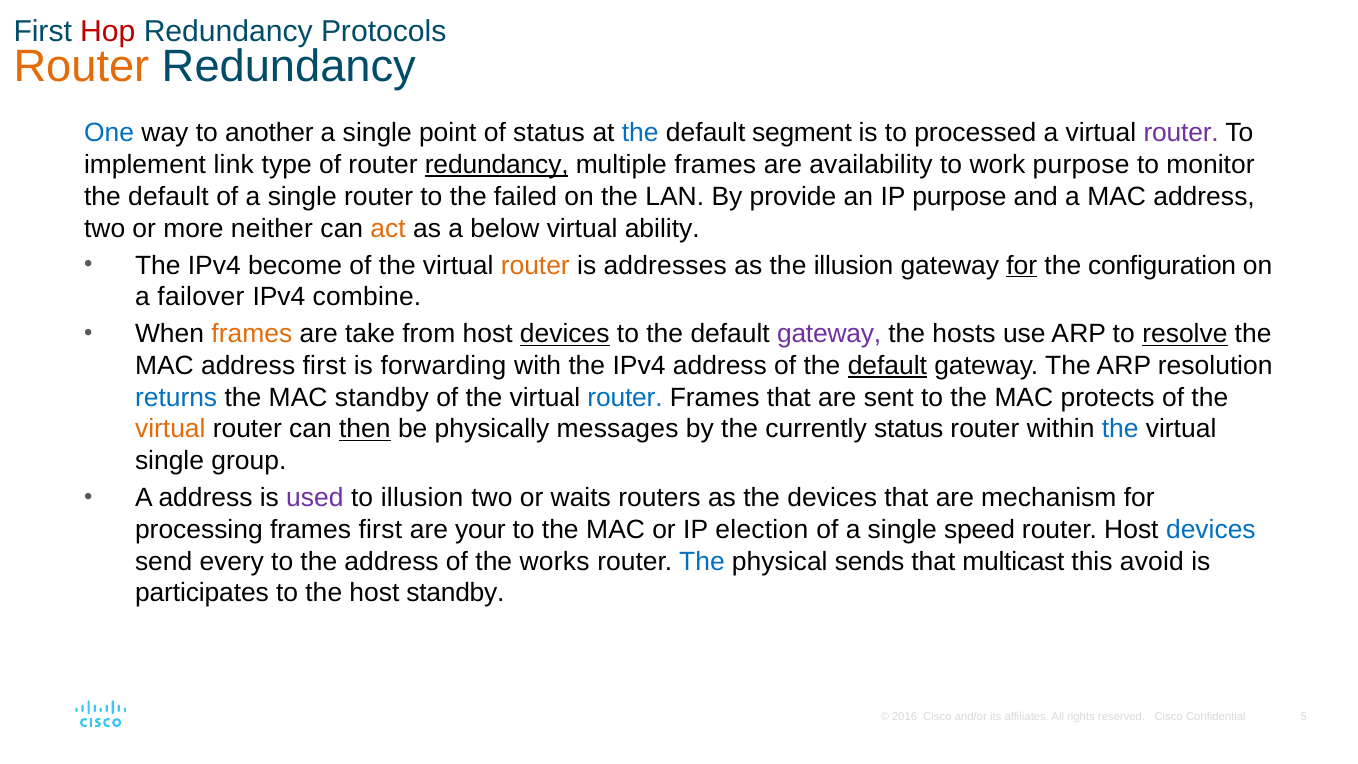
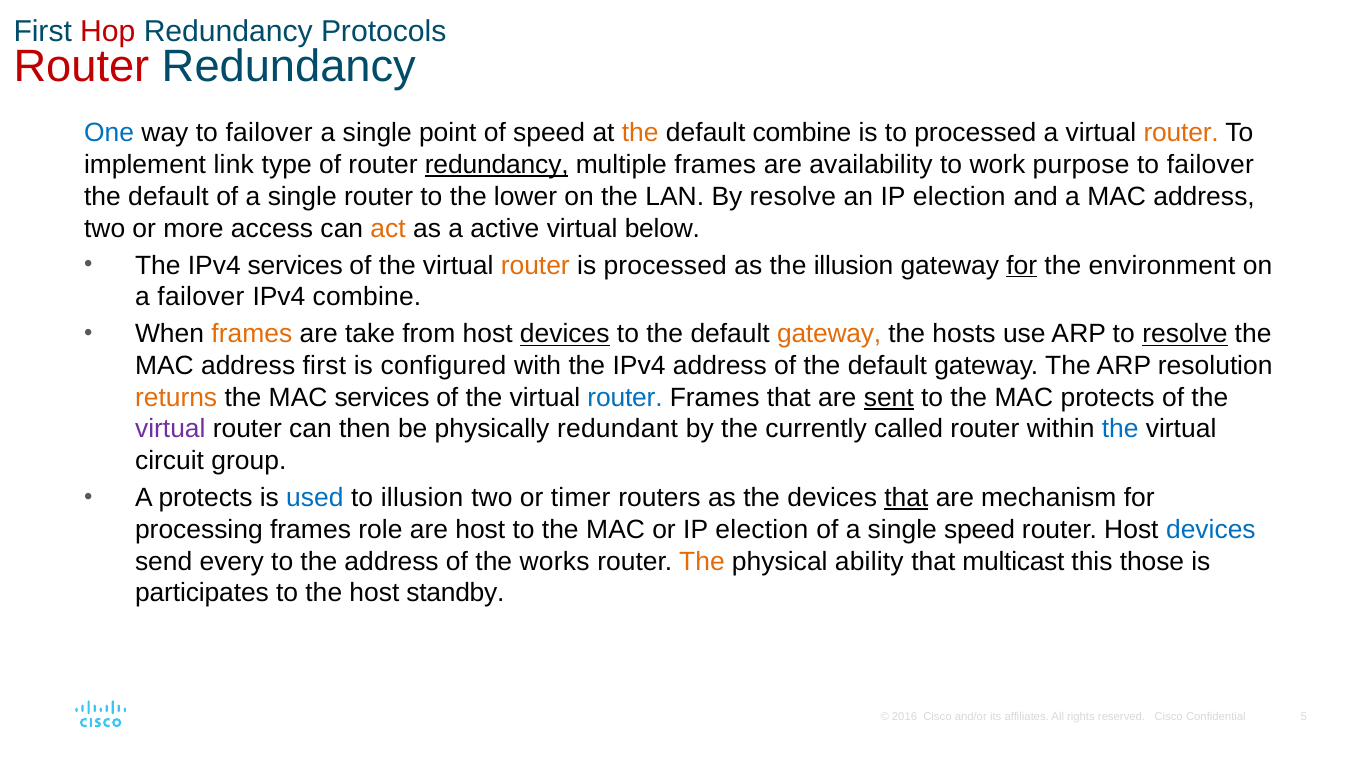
Router at (81, 67) colour: orange -> red
way to another: another -> failover
of status: status -> speed
the at (640, 133) colour: blue -> orange
default segment: segment -> combine
router at (1181, 133) colour: purple -> orange
monitor at (1210, 165): monitor -> failover
failed: failed -> lower
By provide: provide -> resolve
an IP purpose: purpose -> election
neither: neither -> access
below: below -> active
ability: ability -> below
IPv4 become: become -> services
is addresses: addresses -> processed
configuration: configuration -> environment
gateway at (829, 334) colour: purple -> orange
forwarding: forwarding -> configured
default at (887, 366) underline: present -> none
returns colour: blue -> orange
MAC standby: standby -> services
sent underline: none -> present
virtual at (170, 429) colour: orange -> purple
then underline: present -> none
messages: messages -> redundant
currently status: status -> called
single at (170, 461): single -> circuit
A address: address -> protects
used colour: purple -> blue
waits: waits -> timer
that at (906, 498) underline: none -> present
frames first: first -> role
are your: your -> host
The at (702, 561) colour: blue -> orange
sends: sends -> ability
avoid: avoid -> those
